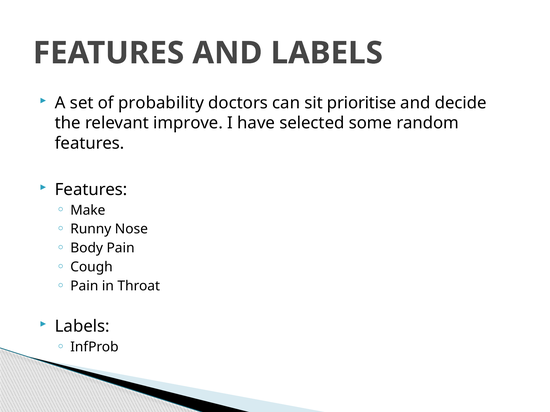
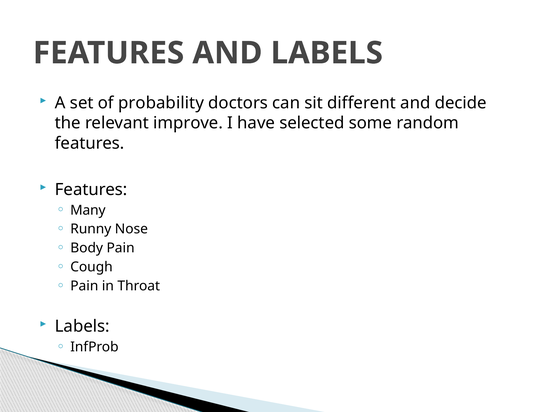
prioritise: prioritise -> different
Make: Make -> Many
